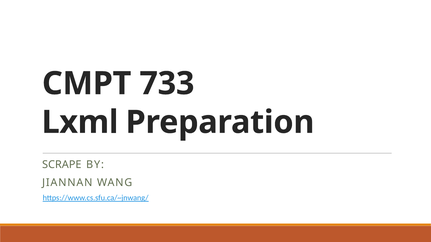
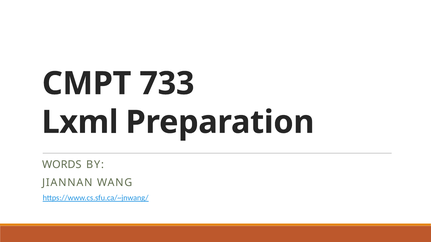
SCRAPE: SCRAPE -> WORDS
